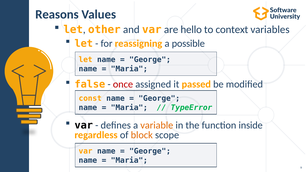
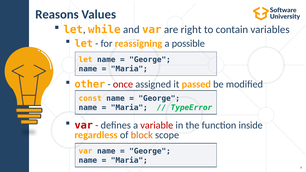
other: other -> while
hello: hello -> right
context: context -> contain
false: false -> other
var at (84, 125) colour: black -> red
variable colour: orange -> red
